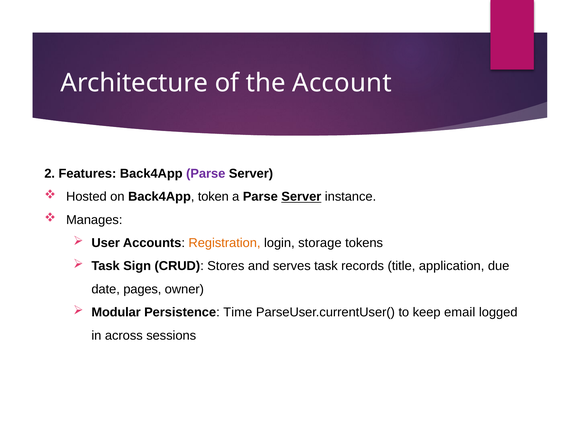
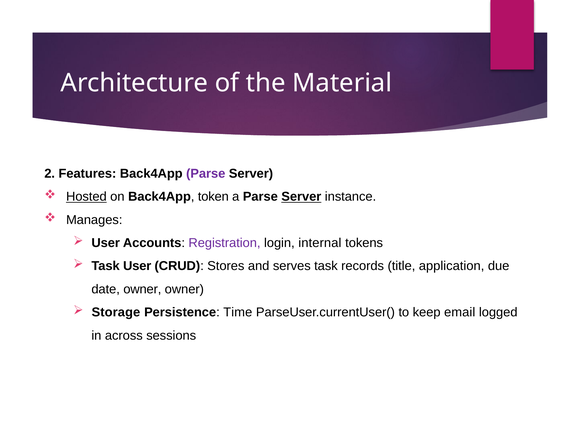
Account: Account -> Material
Hosted underline: none -> present
Registration colour: orange -> purple
storage: storage -> internal
Task Sign: Sign -> User
date pages: pages -> owner
Modular: Modular -> Storage
